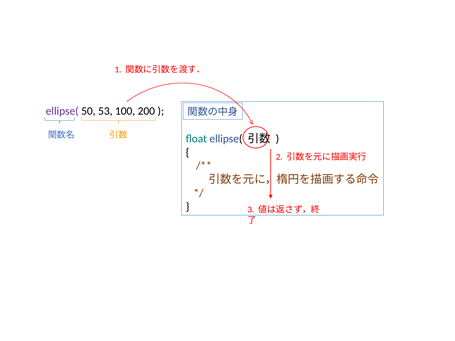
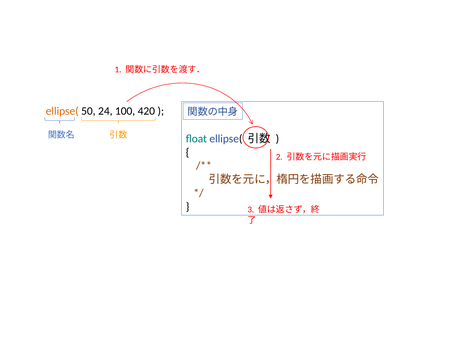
ellipse( at (62, 111) colour: purple -> orange
53: 53 -> 24
200: 200 -> 420
